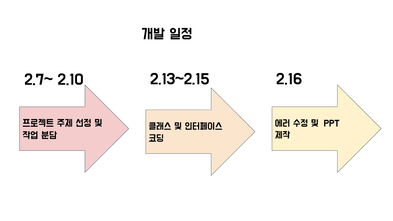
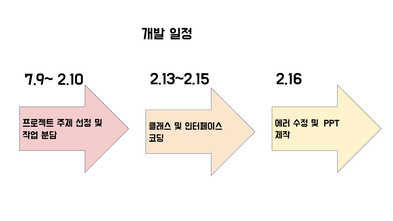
2.7~: 2.7~ -> 7.9~
